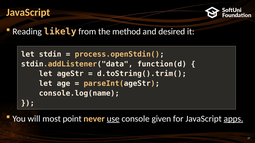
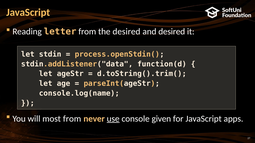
likely: likely -> letter
the method: method -> desired
most point: point -> from
apps underline: present -> none
